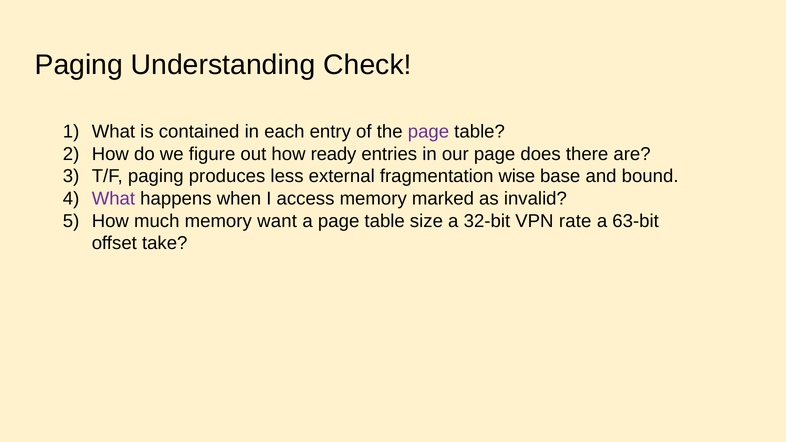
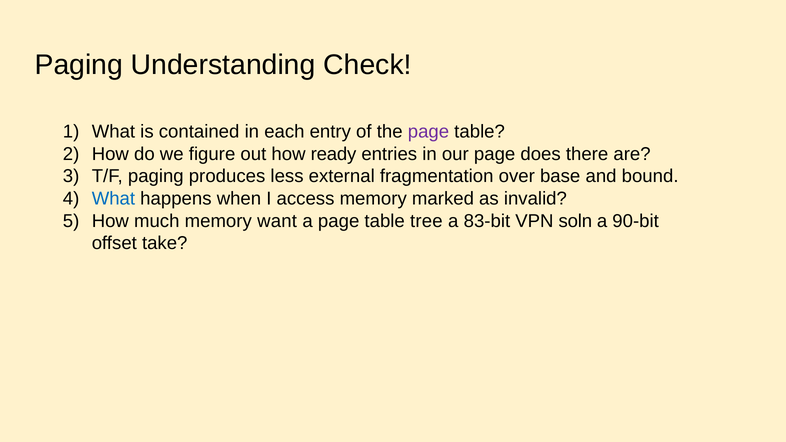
wise: wise -> over
What at (113, 199) colour: purple -> blue
size: size -> tree
32-bit: 32-bit -> 83-bit
rate: rate -> soln
63-bit: 63-bit -> 90-bit
